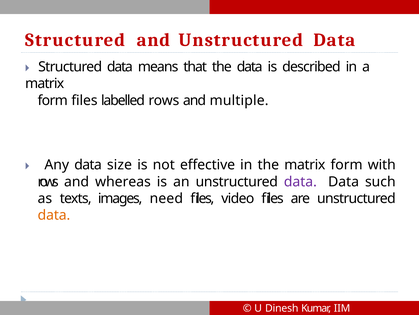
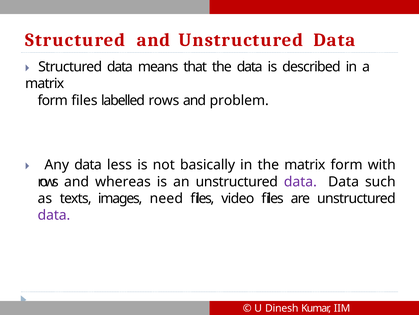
multiple: multiple -> problem
size: size -> less
effective: effective -> basically
data at (54, 215) colour: orange -> purple
